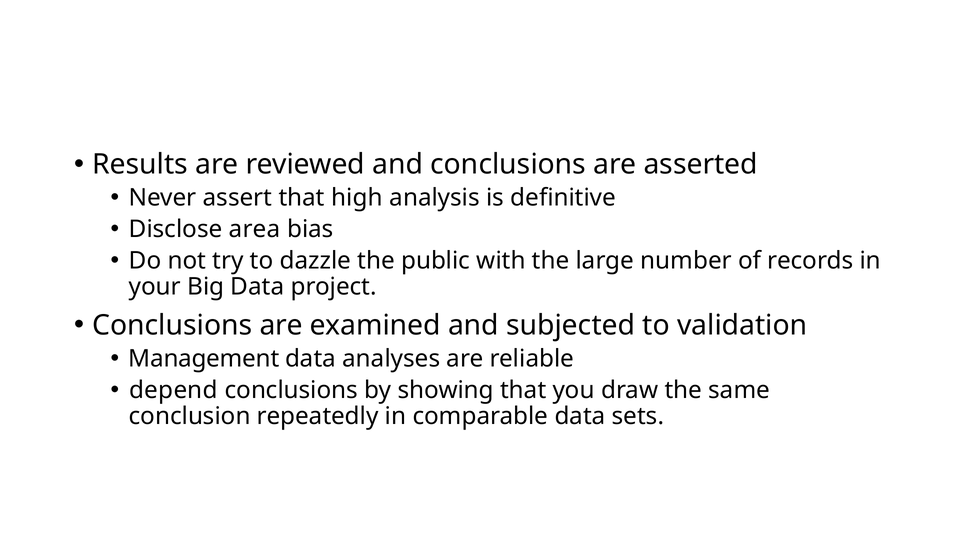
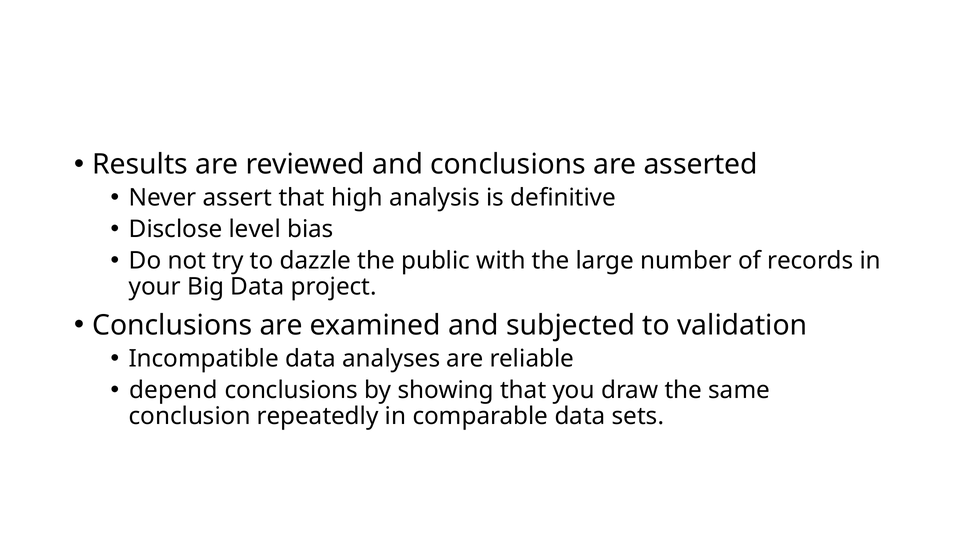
area: area -> level
Management: Management -> Incompatible
